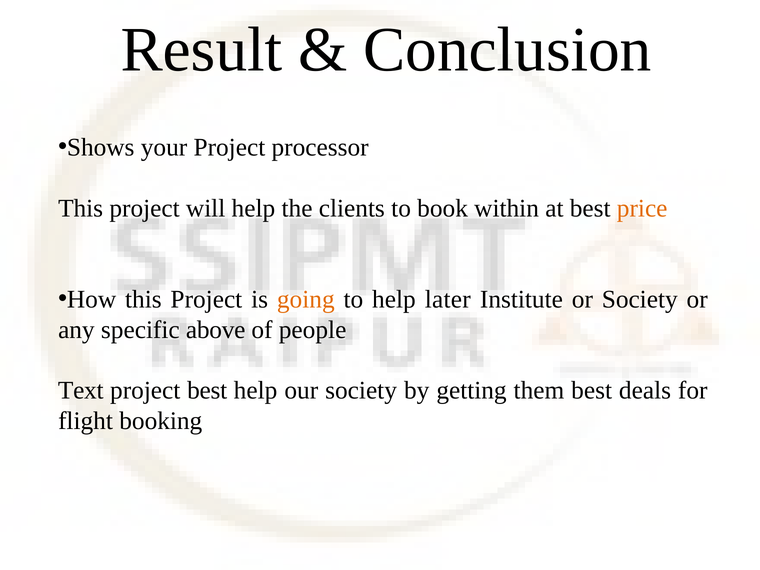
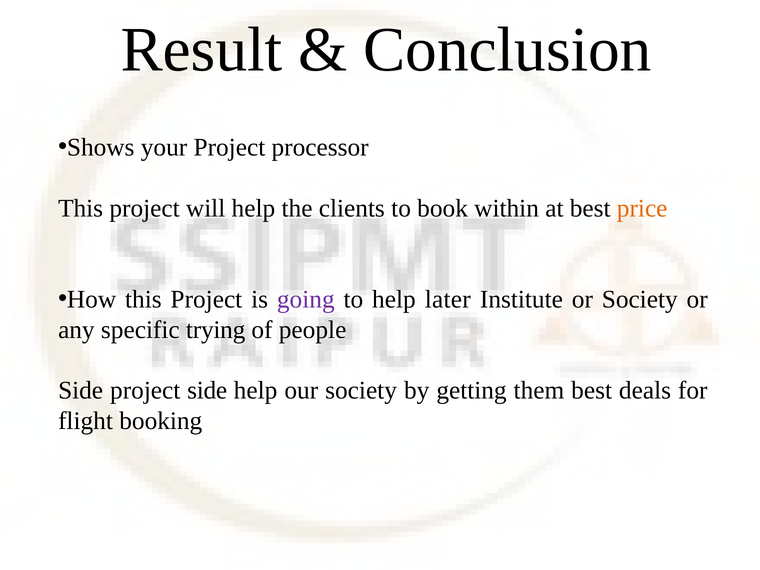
going colour: orange -> purple
above: above -> trying
Text at (81, 391): Text -> Side
project best: best -> side
